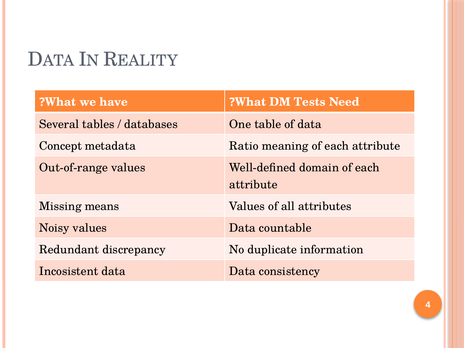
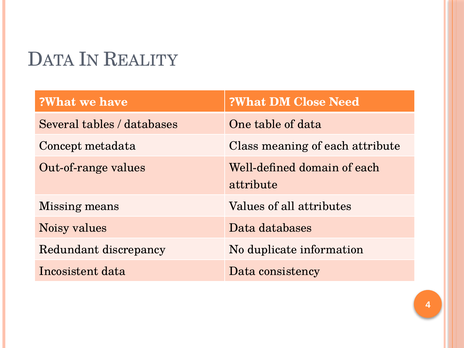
Tests: Tests -> Close
Ratio: Ratio -> Class
Data countable: countable -> databases
